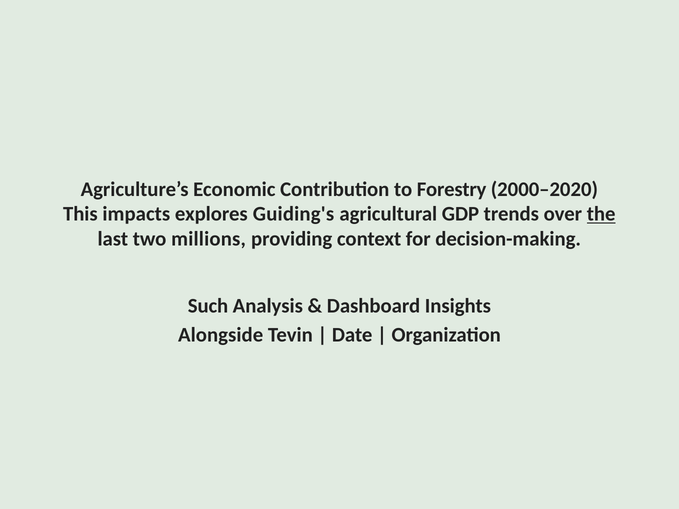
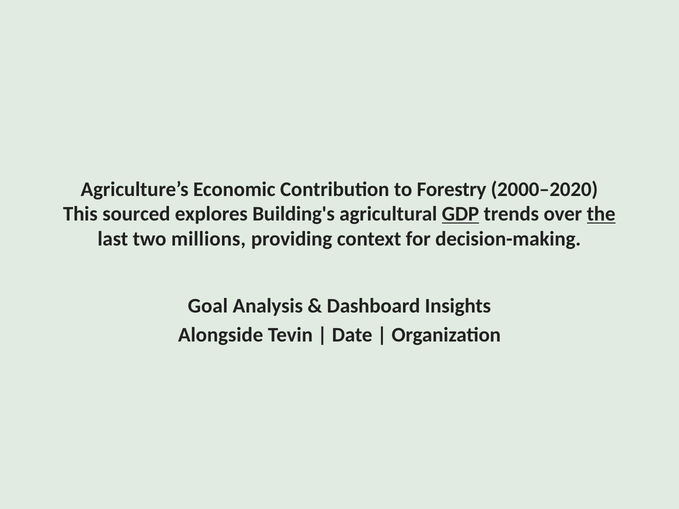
impacts: impacts -> sourced
Guiding's: Guiding's -> Building's
GDP underline: none -> present
Such: Such -> Goal
